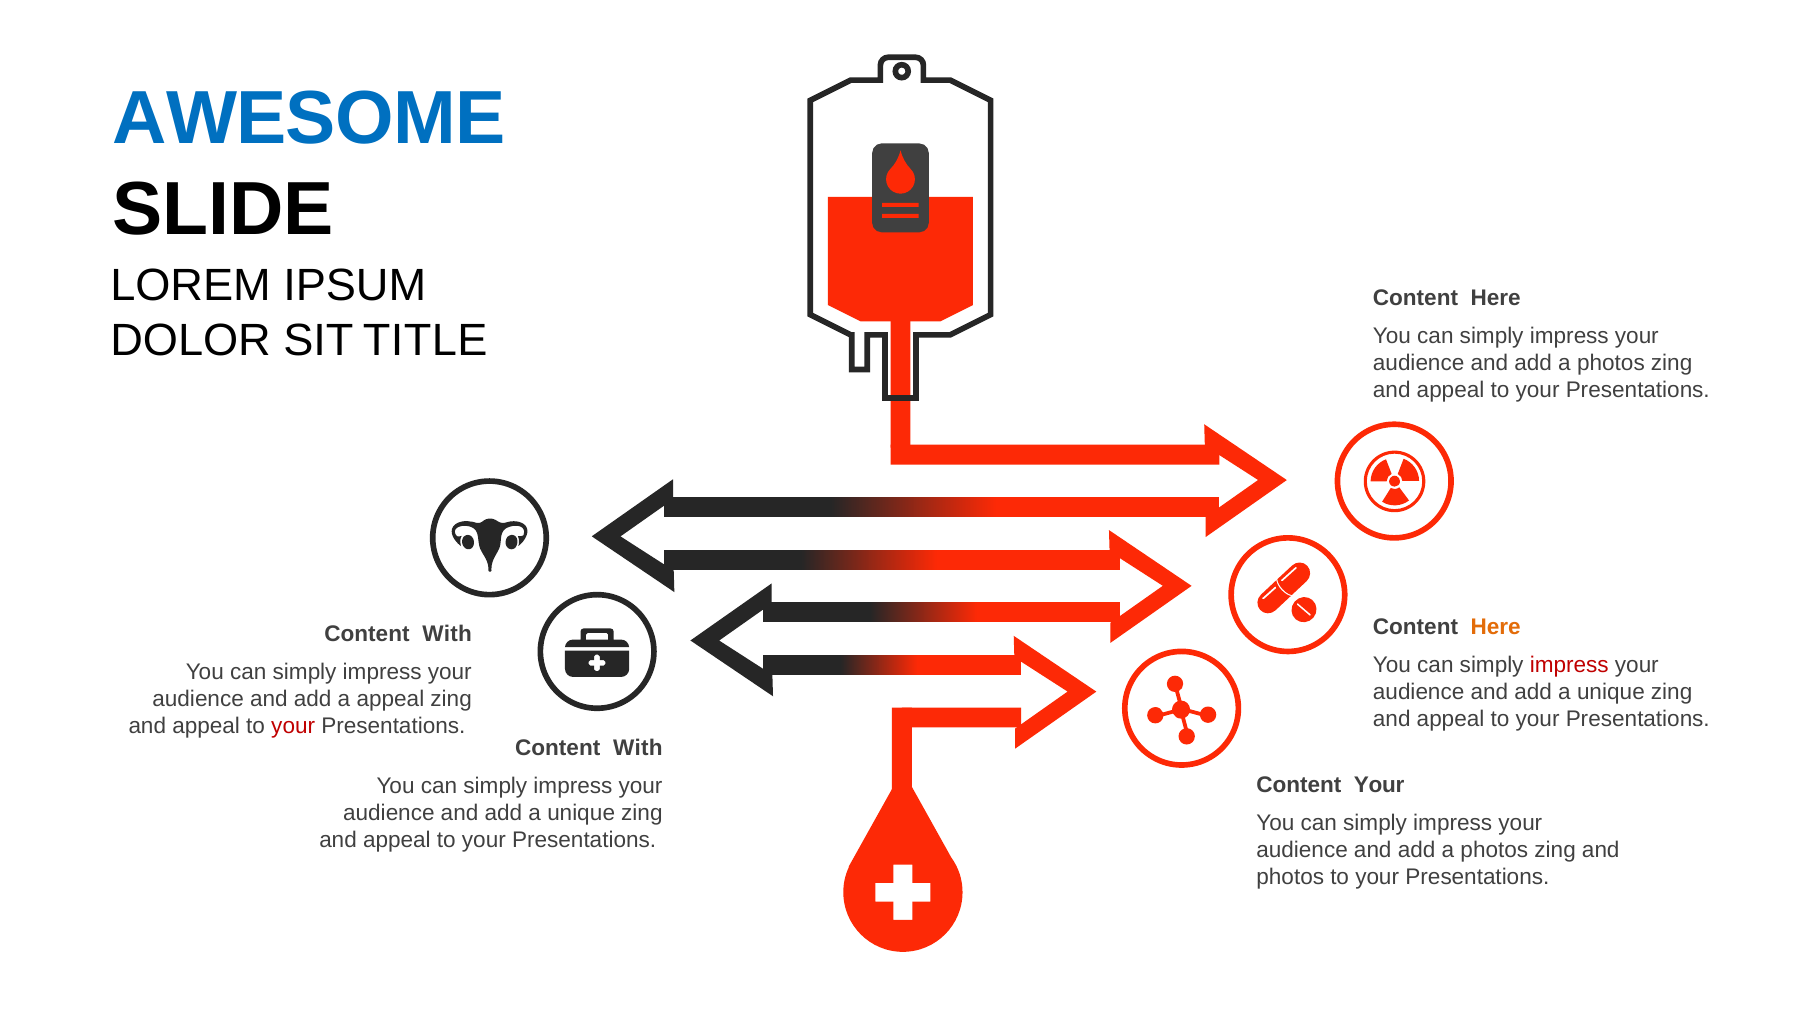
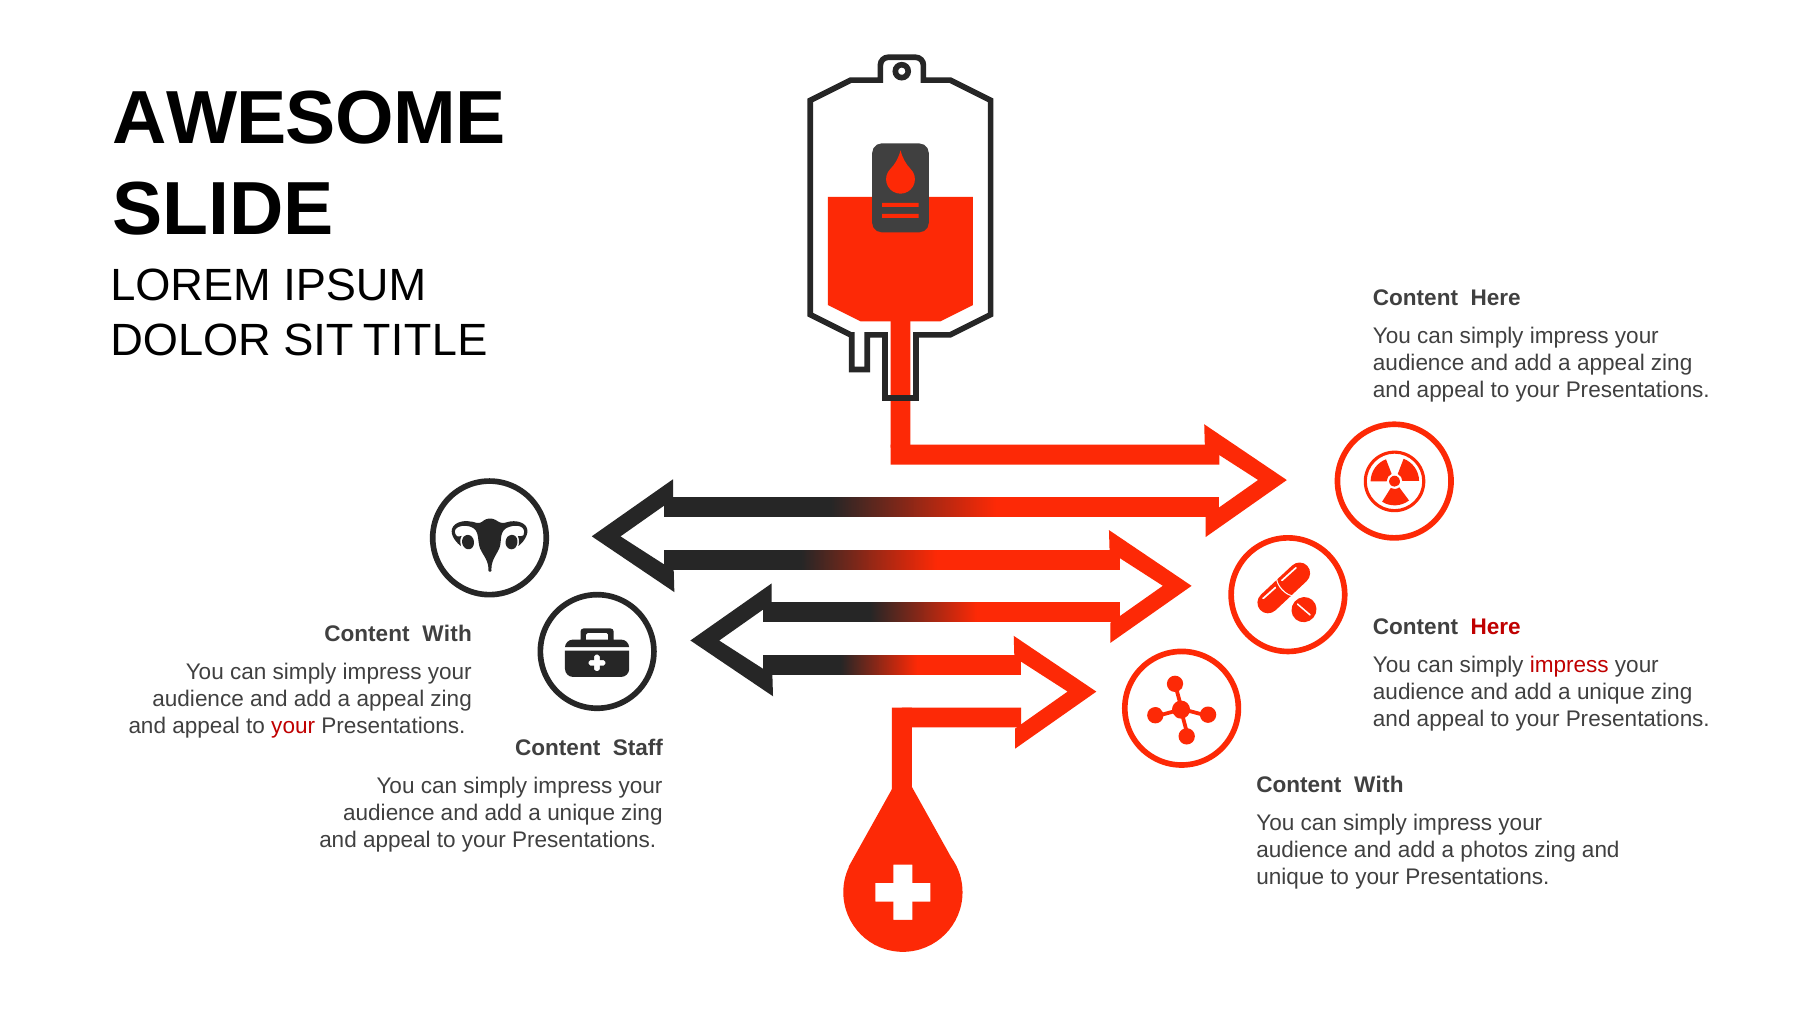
AWESOME colour: blue -> black
photos at (1611, 363): photos -> appeal
Here at (1496, 627) colour: orange -> red
With at (638, 748): With -> Staff
Your at (1379, 785): Your -> With
photos at (1290, 877): photos -> unique
